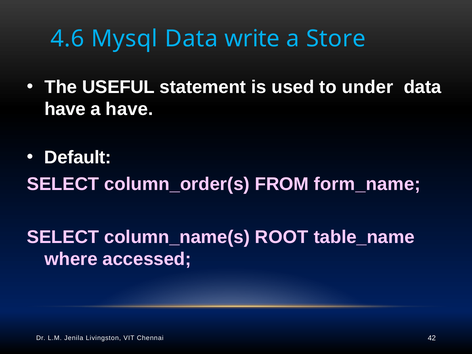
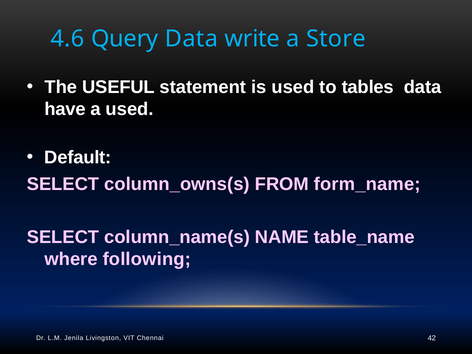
Mysql: Mysql -> Query
under: under -> tables
a have: have -> used
column_order(s: column_order(s -> column_owns(s
ROOT: ROOT -> NAME
accessed: accessed -> following
